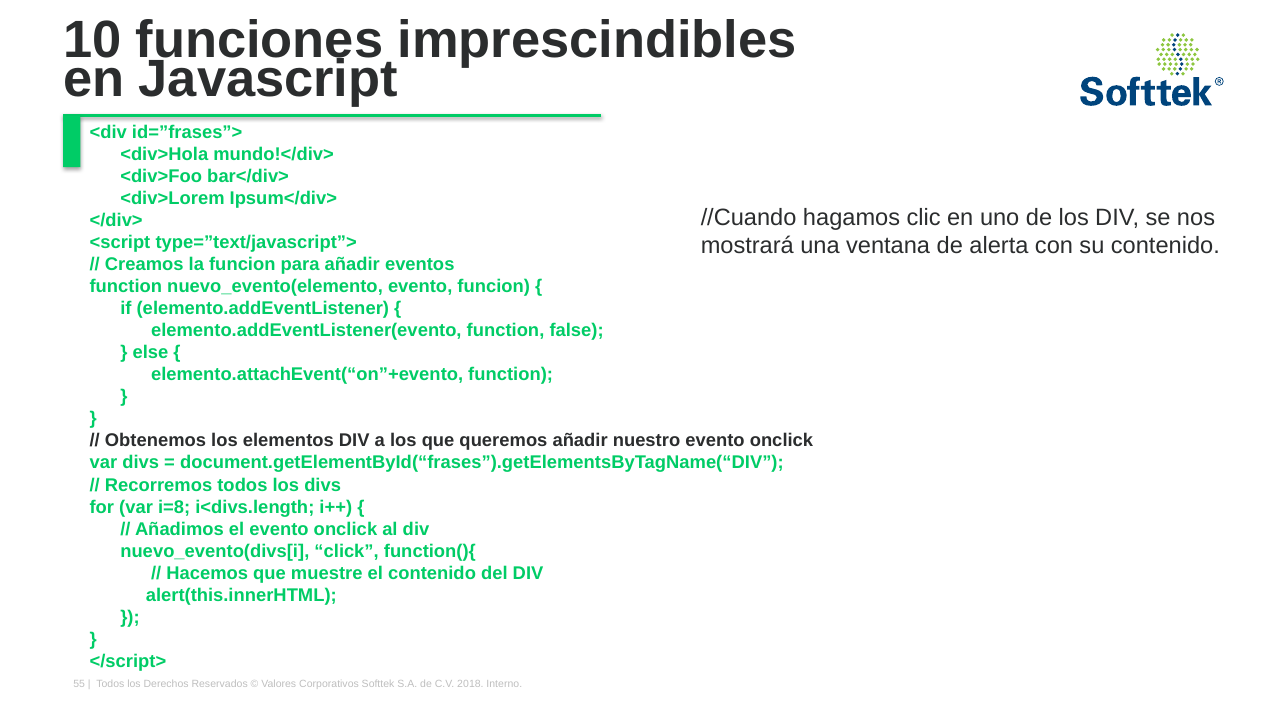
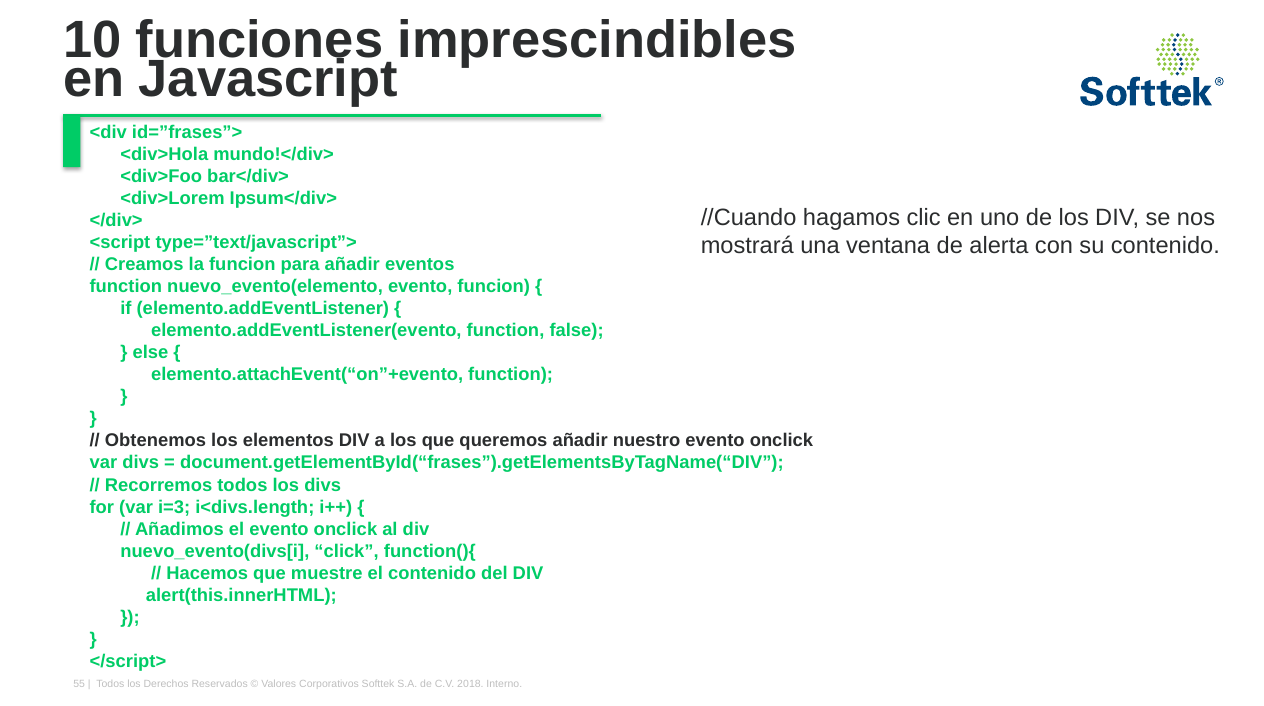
i=8: i=8 -> i=3
